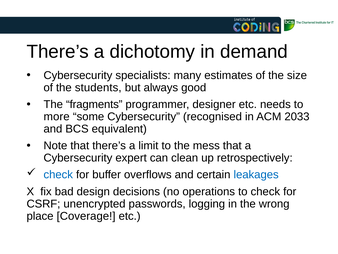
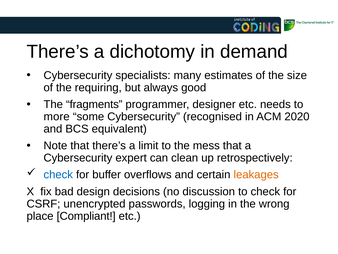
students: students -> requiring
2033: 2033 -> 2020
leakages colour: blue -> orange
operations: operations -> discussion
Coverage: Coverage -> Compliant
